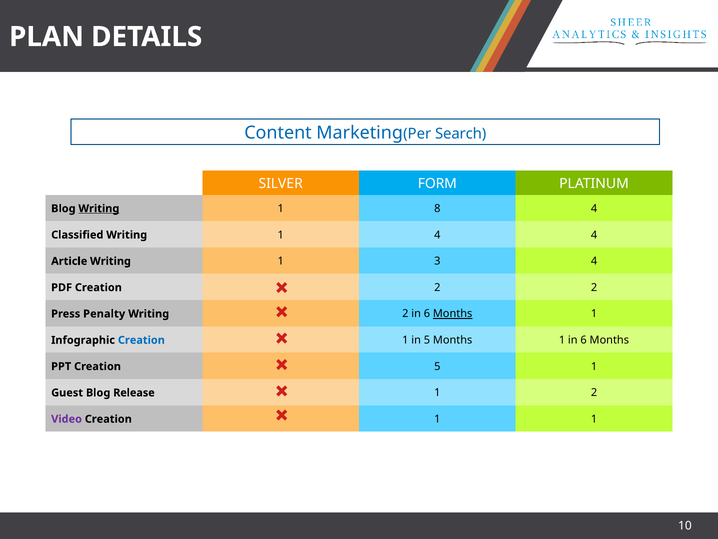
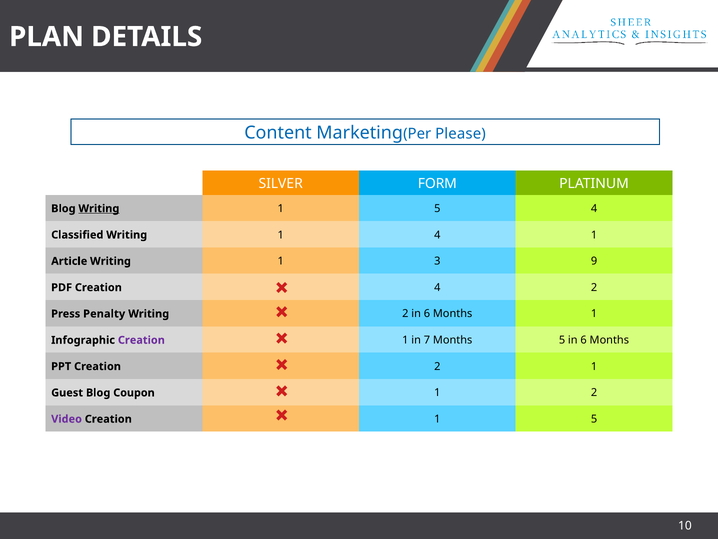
Search: Search -> Please
8 at (437, 208): 8 -> 5
4 4: 4 -> 1
3 4: 4 -> 9
Creation 2: 2 -> 4
Months at (453, 314) underline: present -> none
Creation at (141, 340) colour: blue -> purple
in 5: 5 -> 7
1 at (562, 340): 1 -> 5
Creation 5: 5 -> 2
Release: Release -> Coupon
Creation 1 1: 1 -> 5
